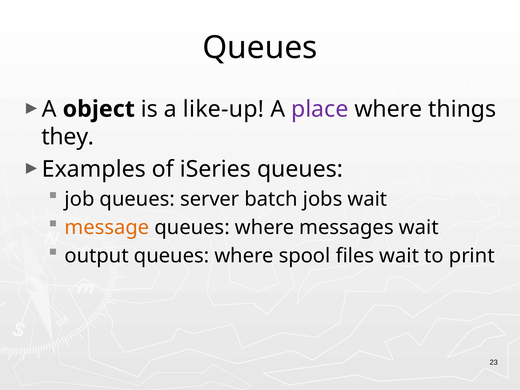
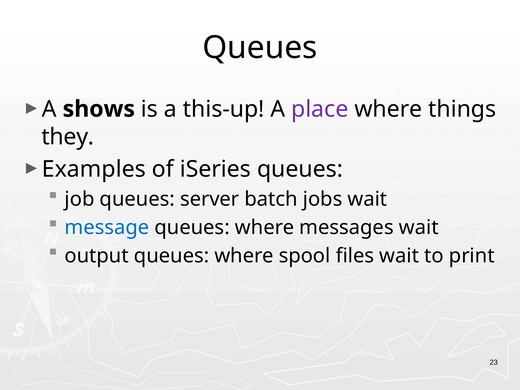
object: object -> shows
like-up: like-up -> this-up
message colour: orange -> blue
